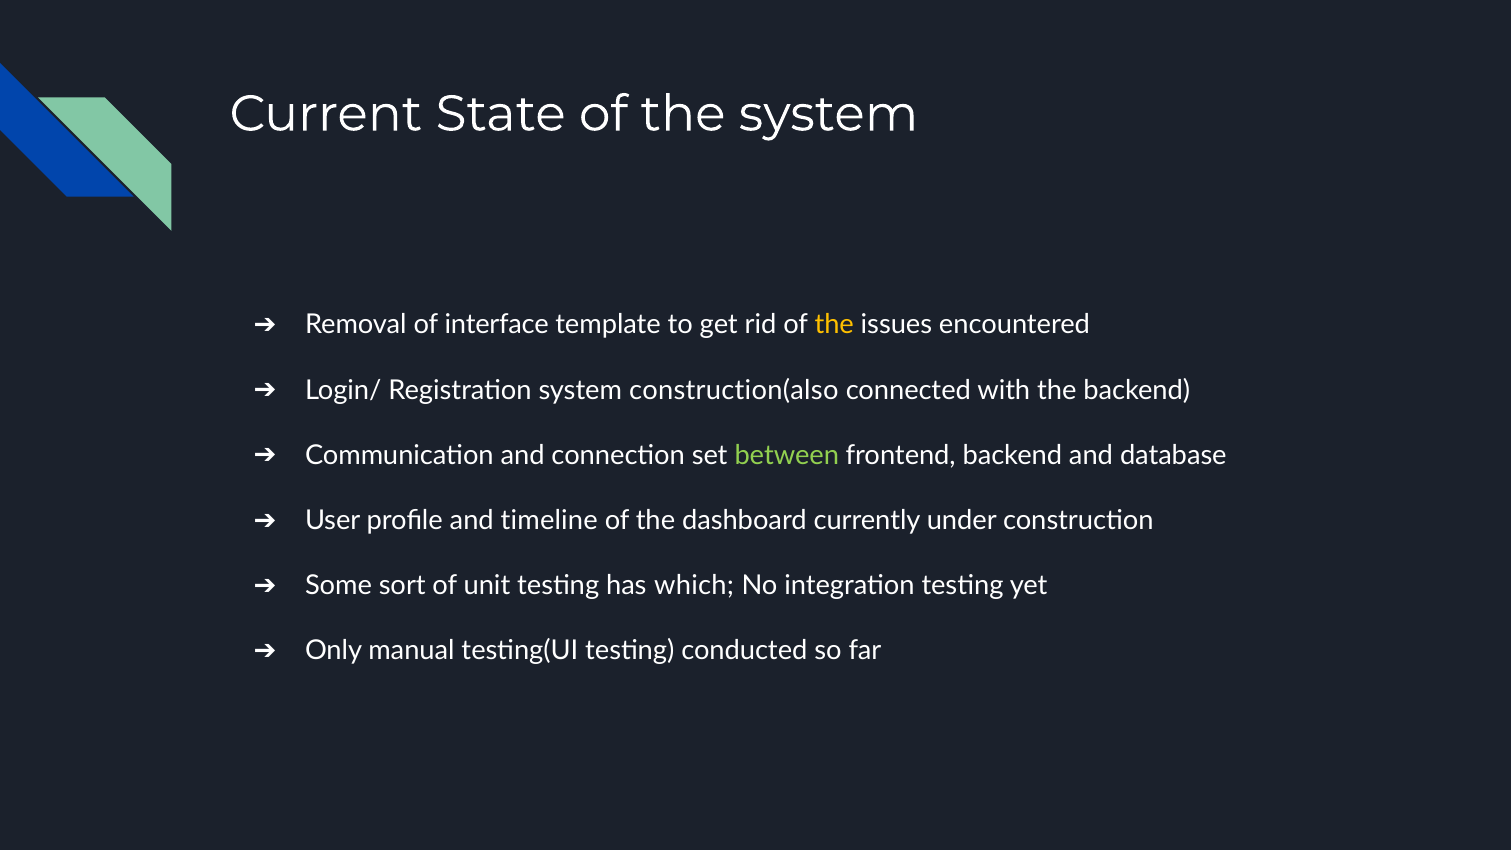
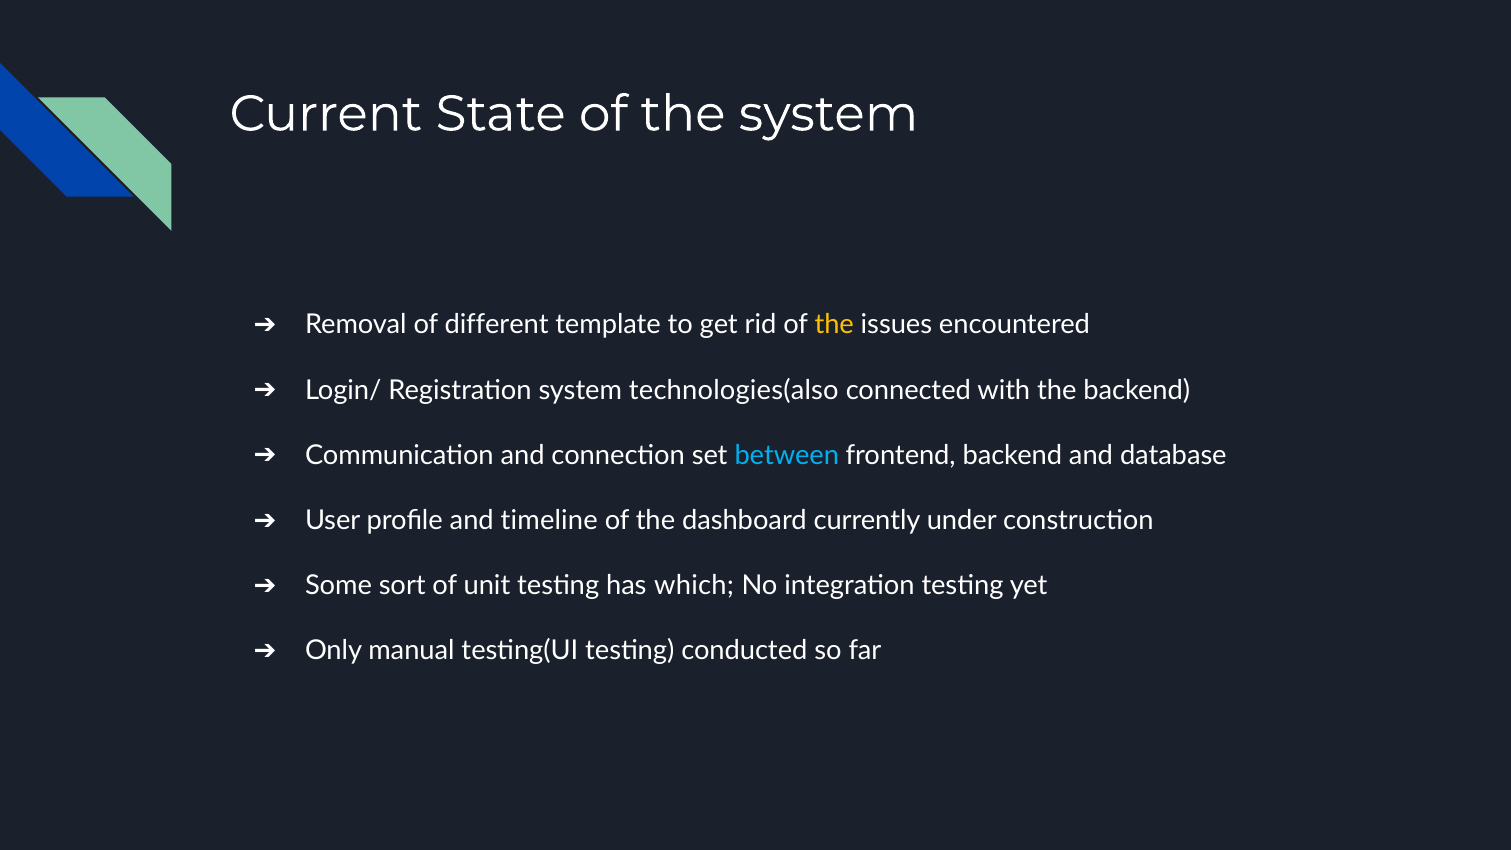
interface: interface -> different
construction(also: construction(also -> technologies(also
between colour: light green -> light blue
